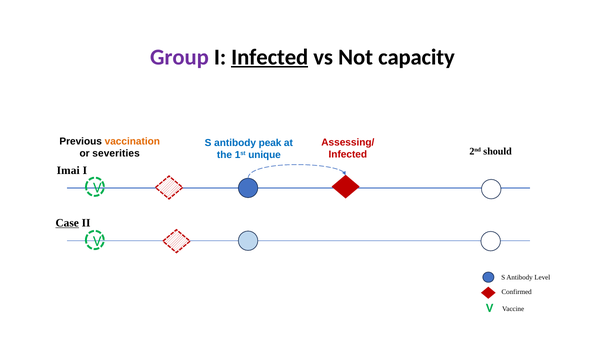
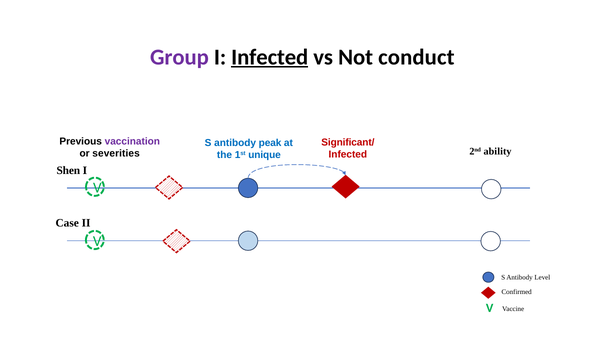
capacity: capacity -> conduct
vaccination colour: orange -> purple
Assessing/: Assessing/ -> Significant/
should: should -> ability
Imai: Imai -> Shen
Case underline: present -> none
